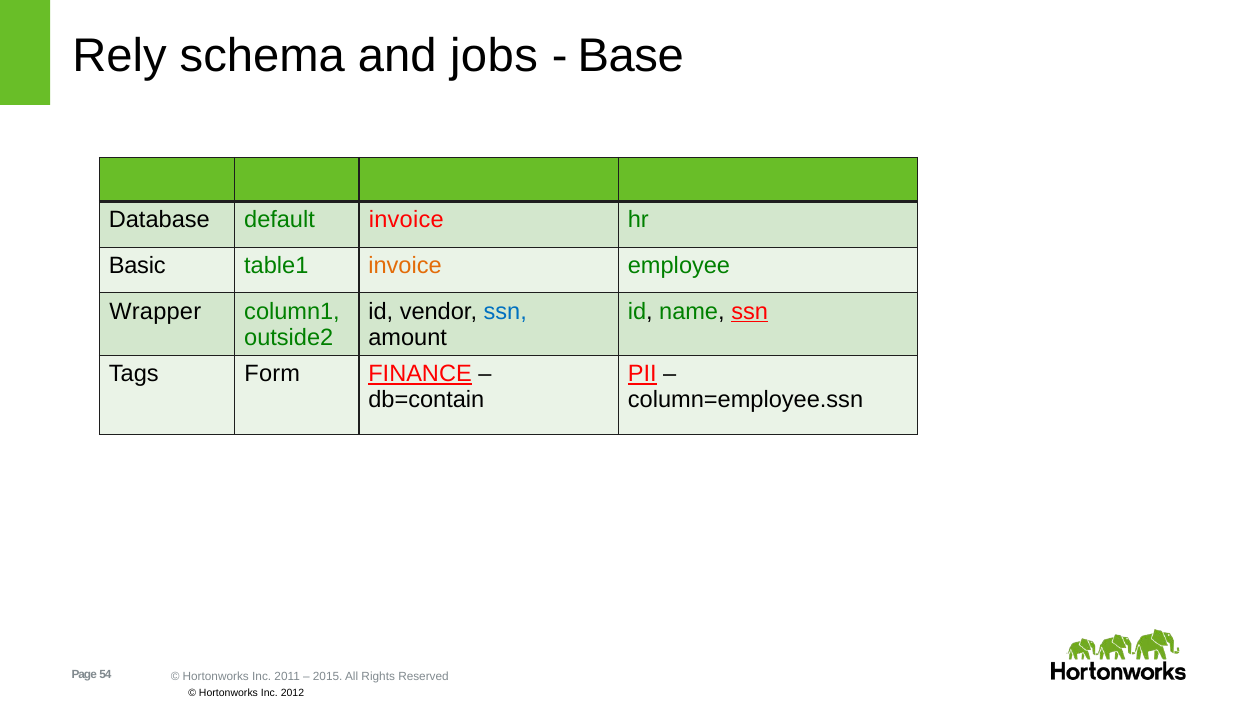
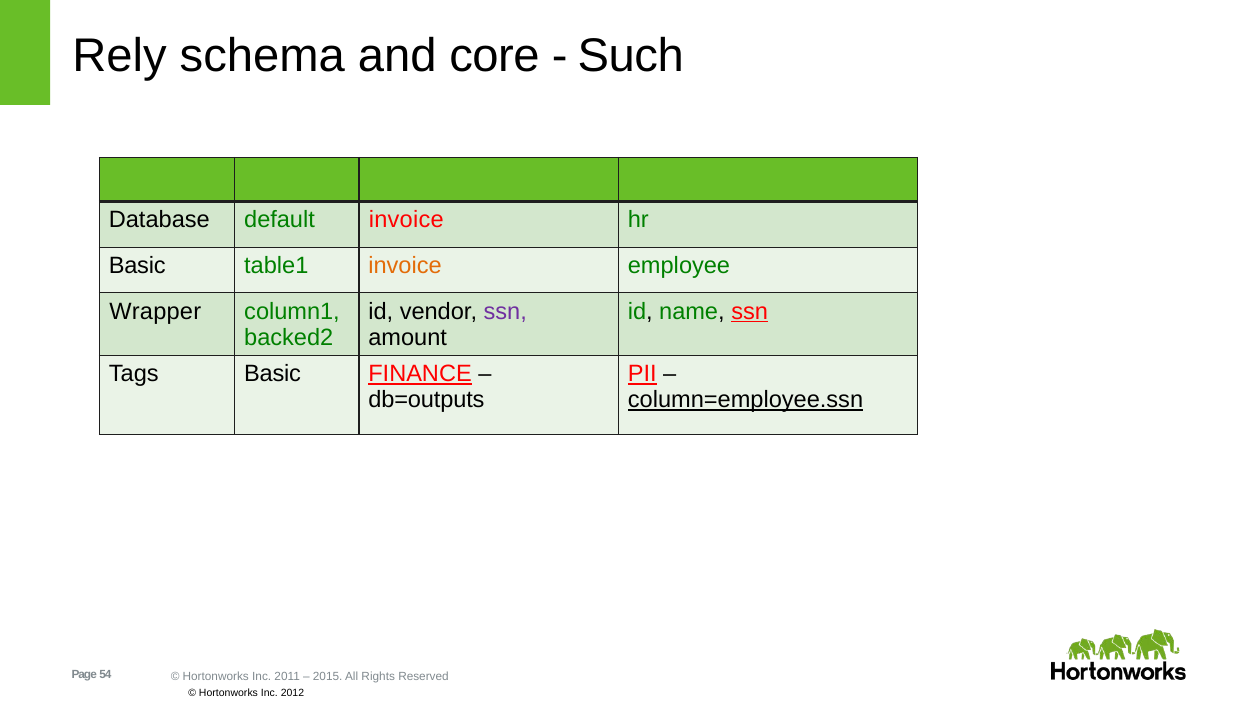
jobs: jobs -> core
Base: Base -> Such
ssn at (505, 311) colour: blue -> purple
outside2: outside2 -> backed2
Tags Form: Form -> Basic
db=contain: db=contain -> db=outputs
column=employee.ssn underline: none -> present
